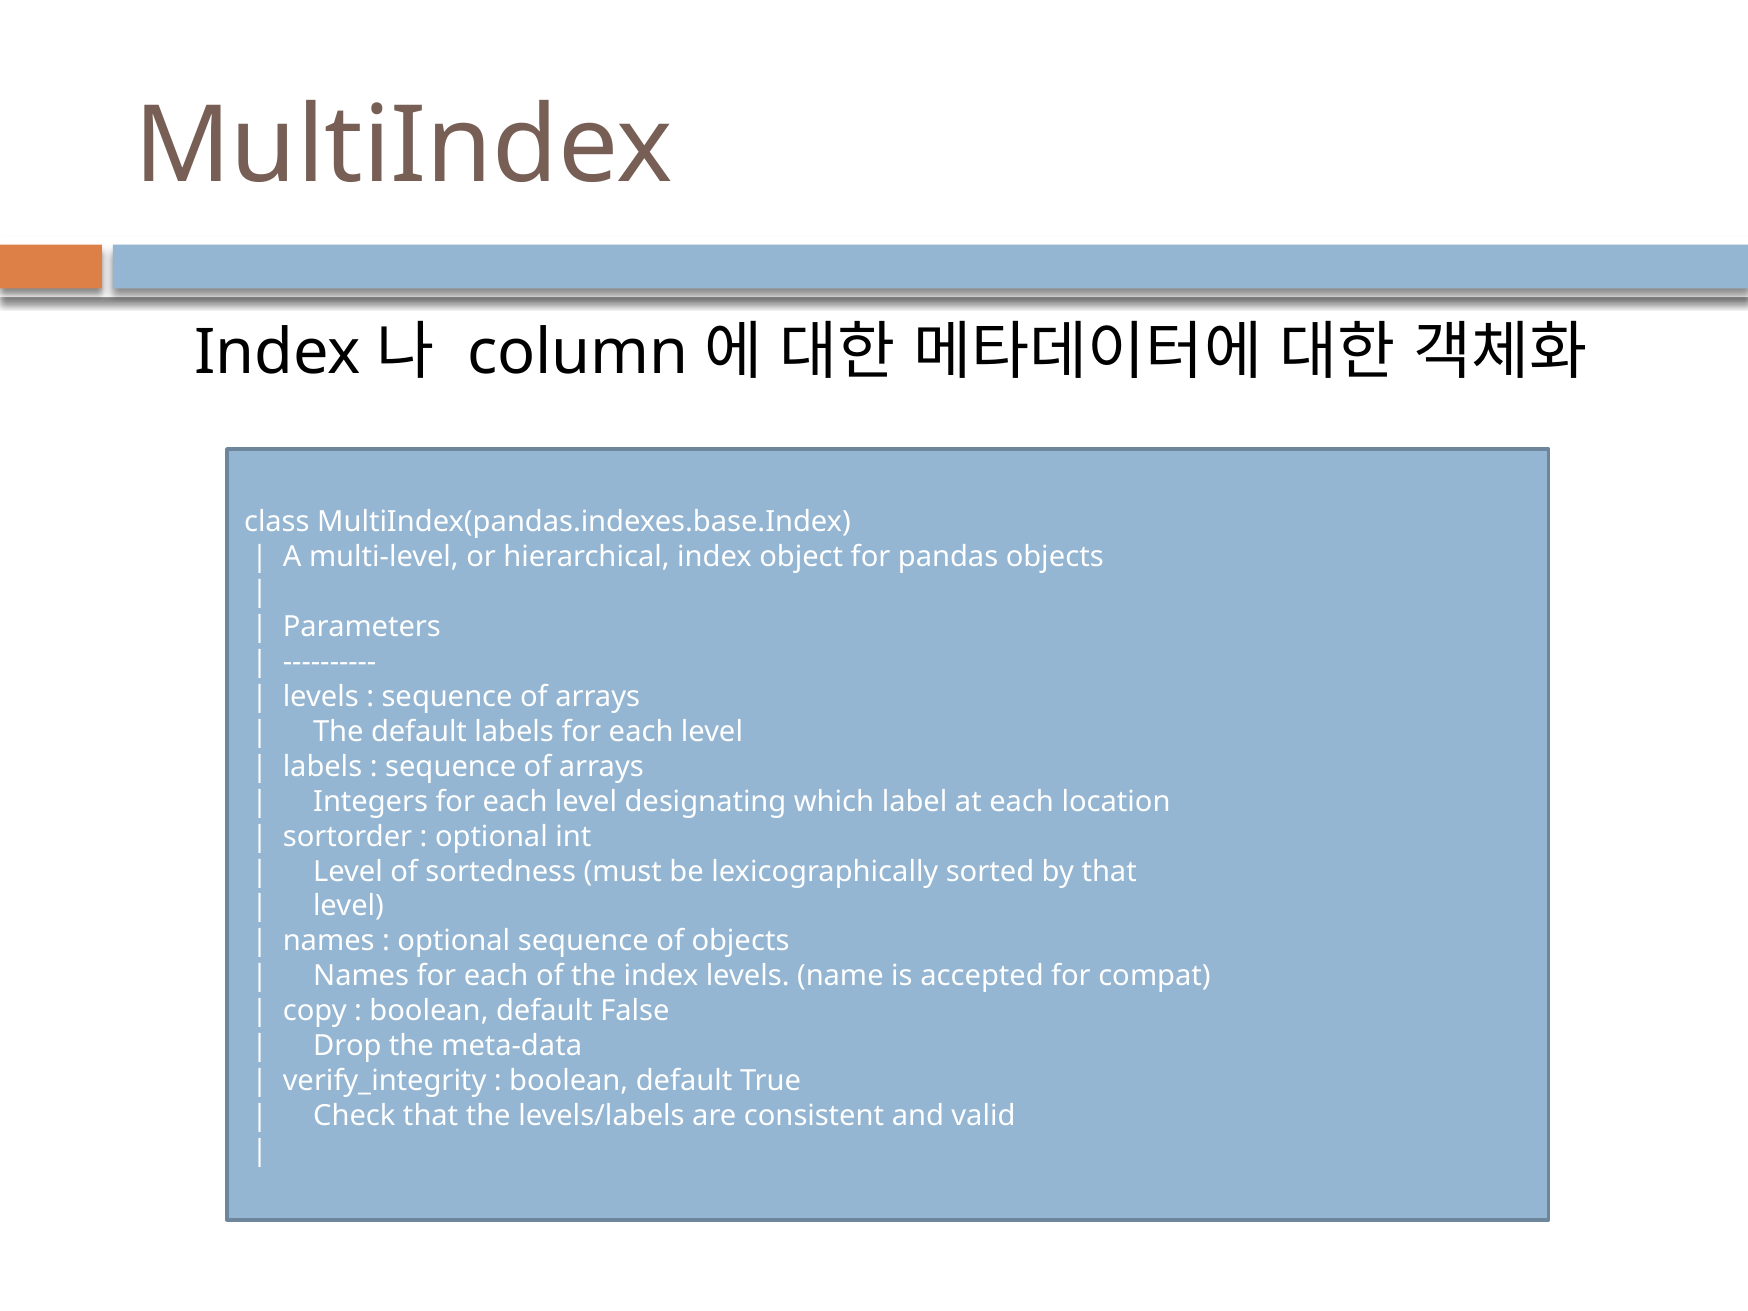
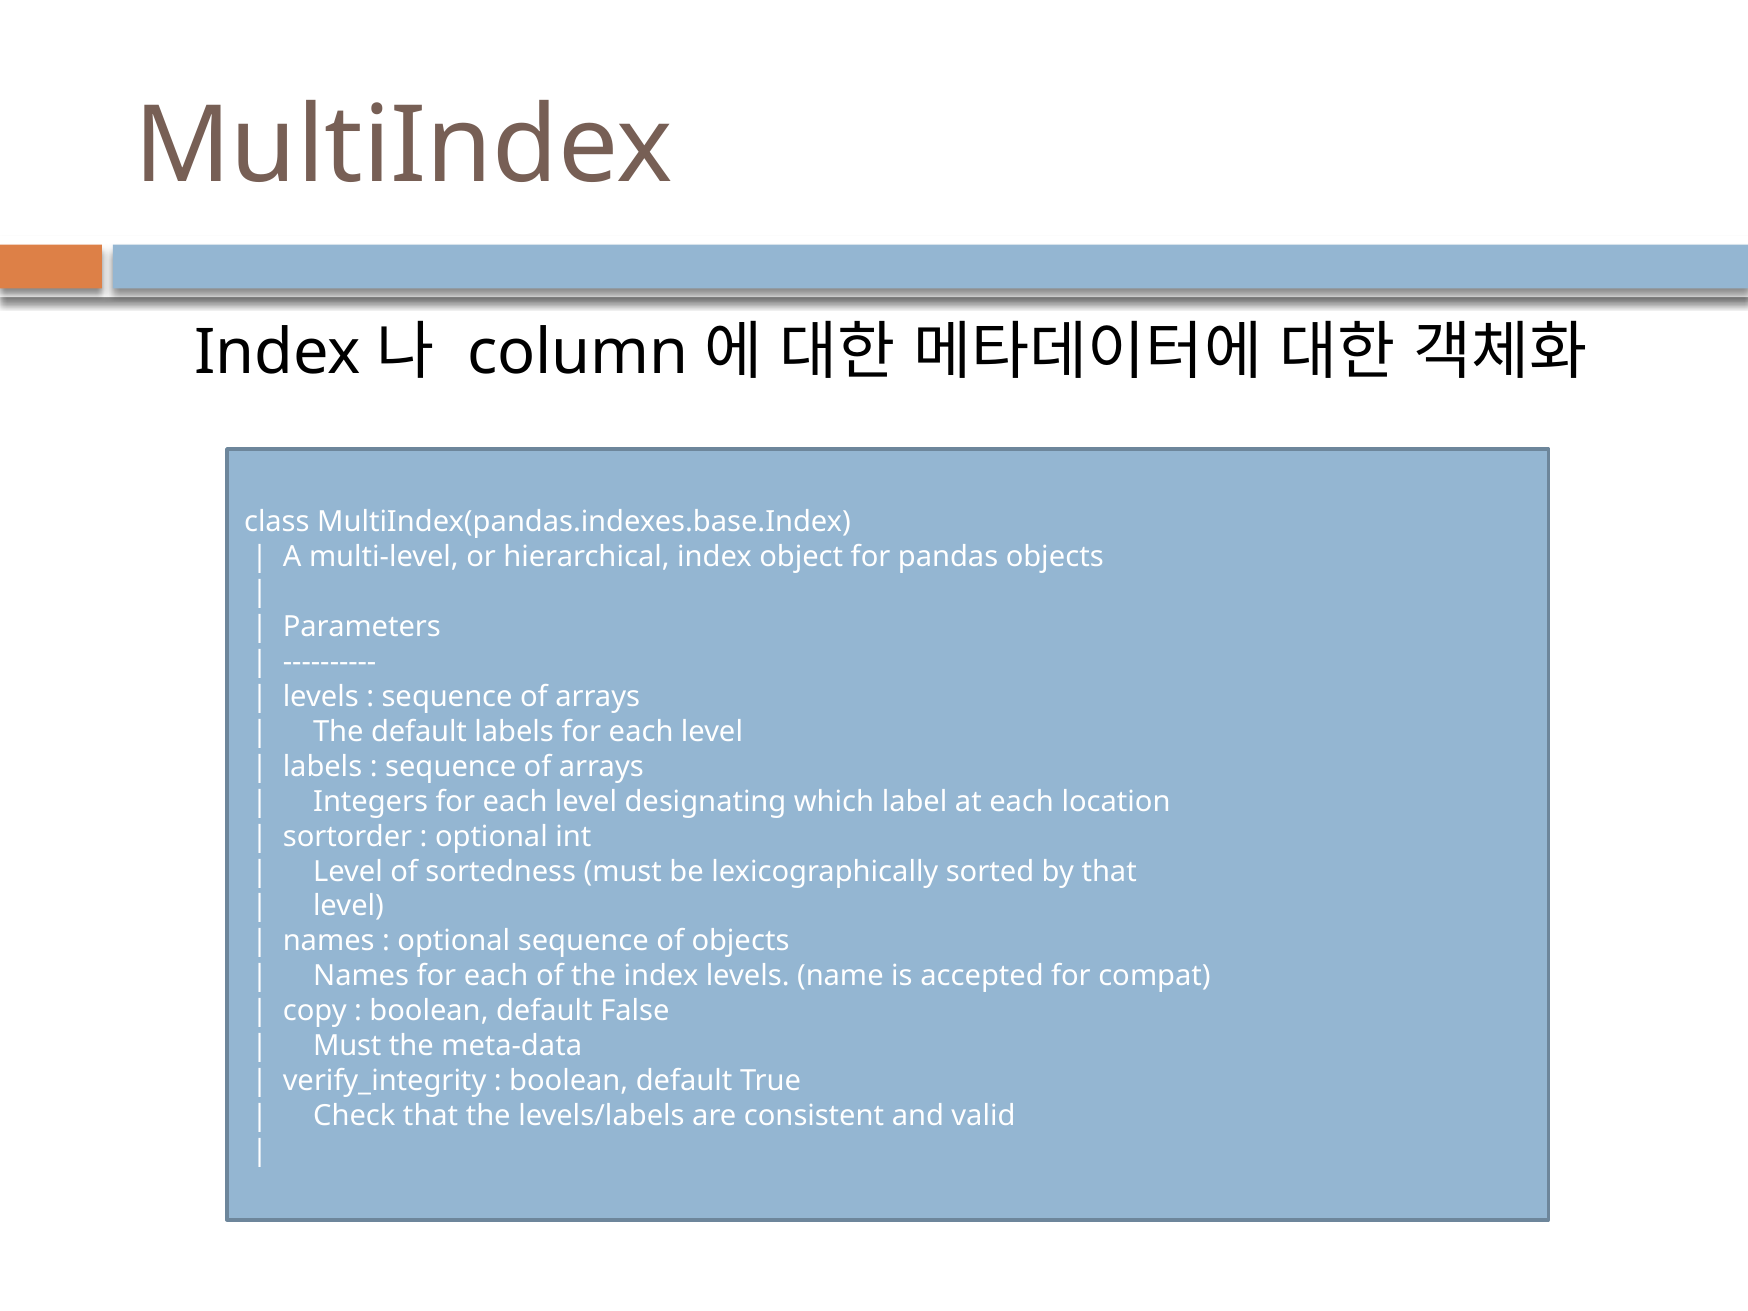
Drop at (347, 1046): Drop -> Must
